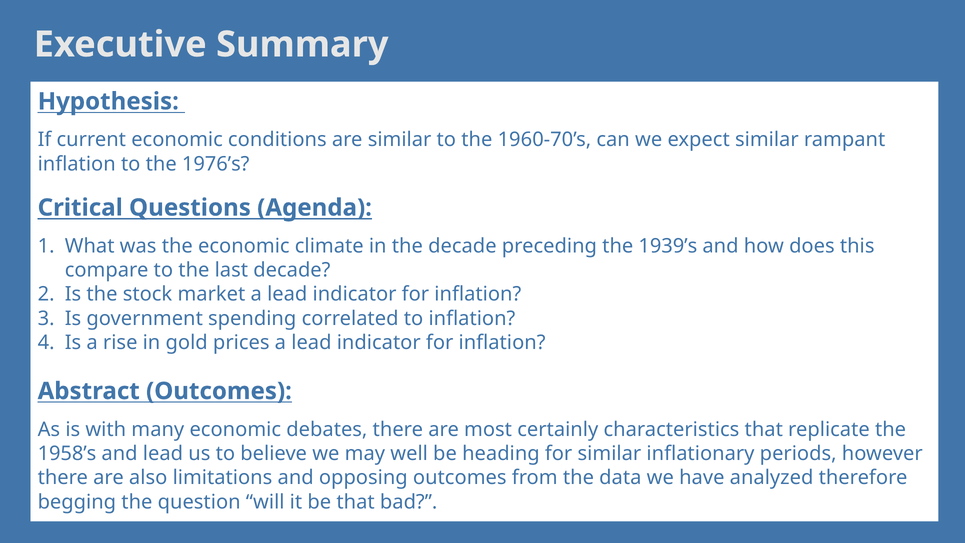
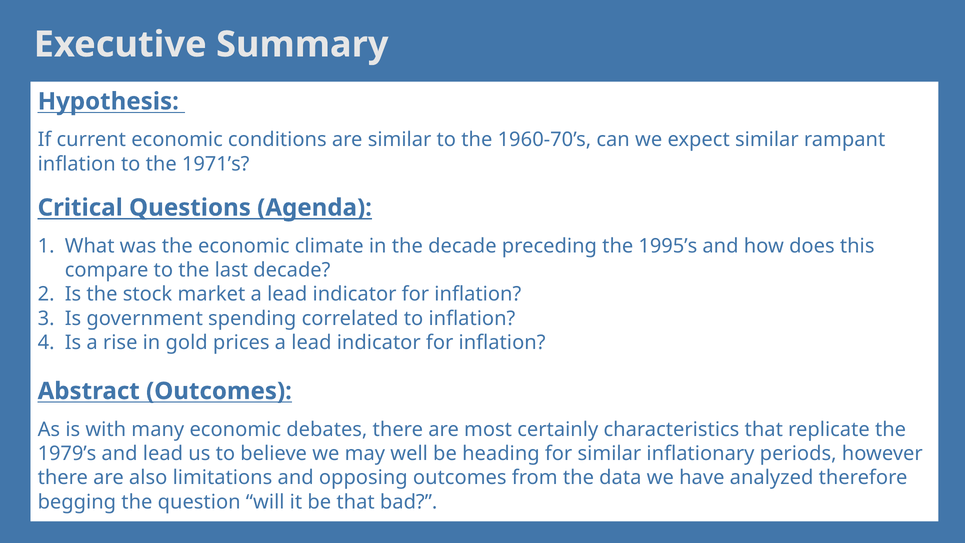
1976’s: 1976’s -> 1971’s
1939’s: 1939’s -> 1995’s
1958’s: 1958’s -> 1979’s
